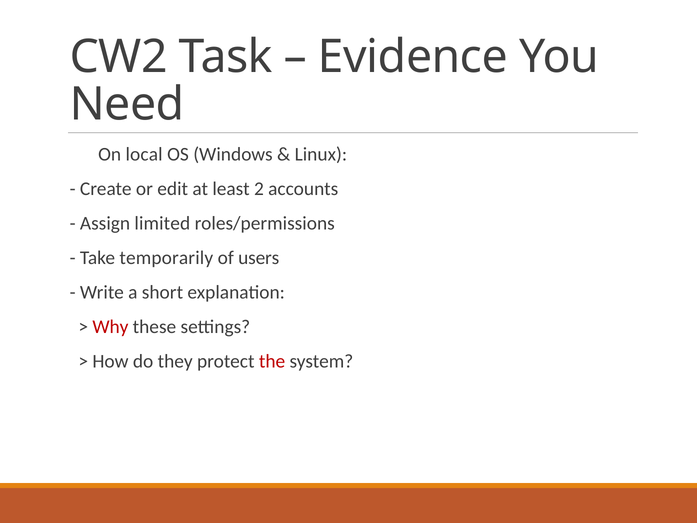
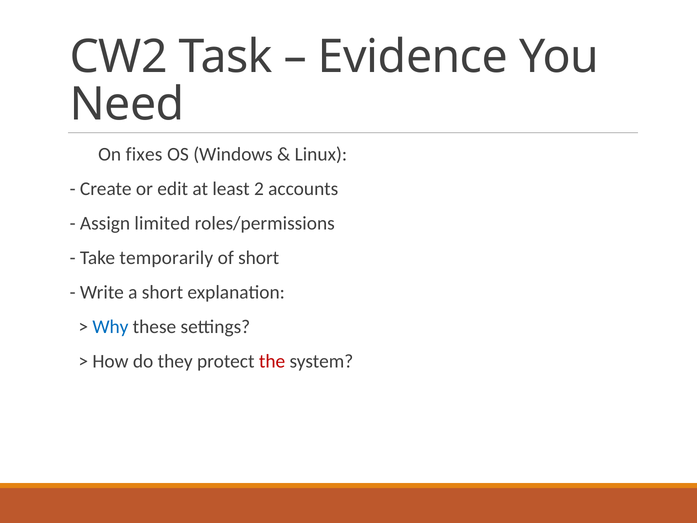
local: local -> fixes
of users: users -> short
Why colour: red -> blue
